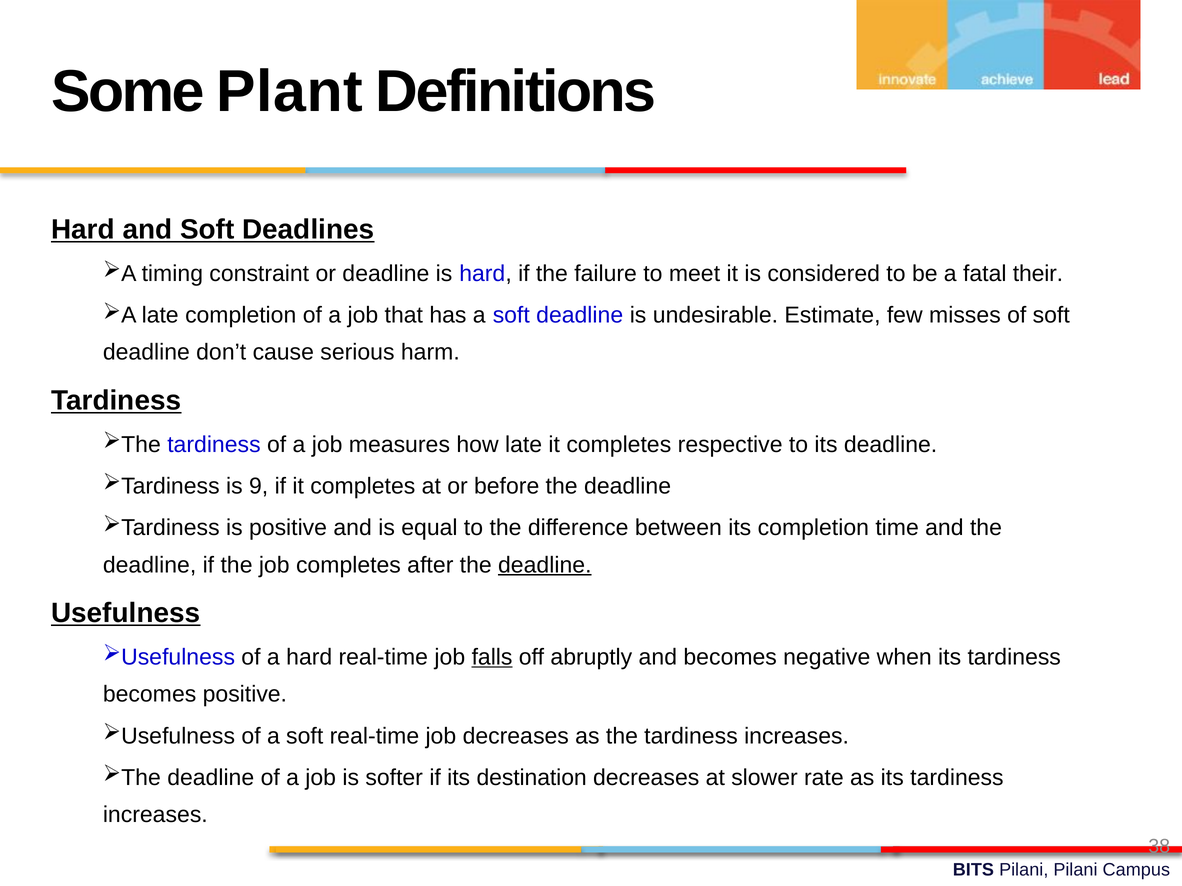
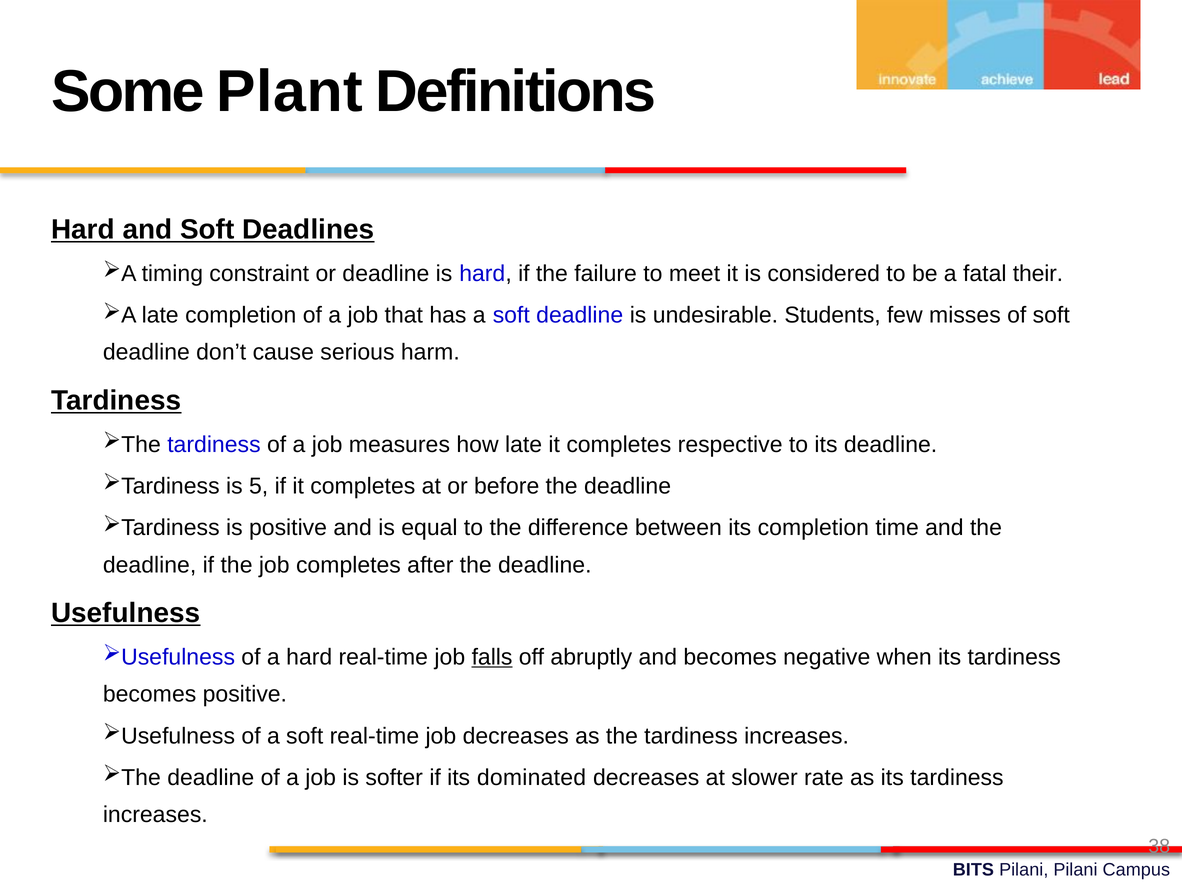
Estimate: Estimate -> Students
9: 9 -> 5
deadline at (545, 565) underline: present -> none
destination: destination -> dominated
